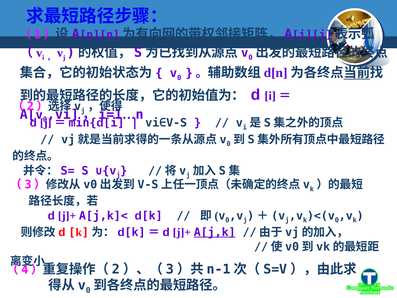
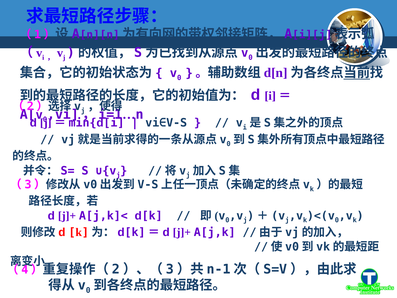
A[j,k underline: present -> none
